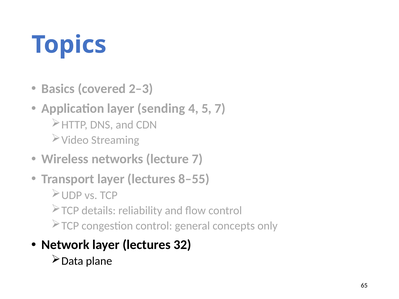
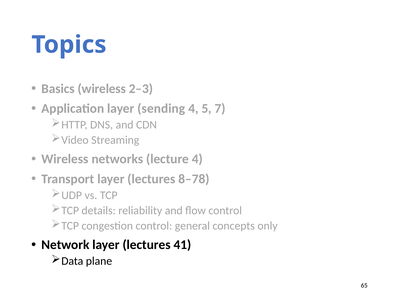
Basics covered: covered -> wireless
lecture 7: 7 -> 4
8–55: 8–55 -> 8–78
32: 32 -> 41
